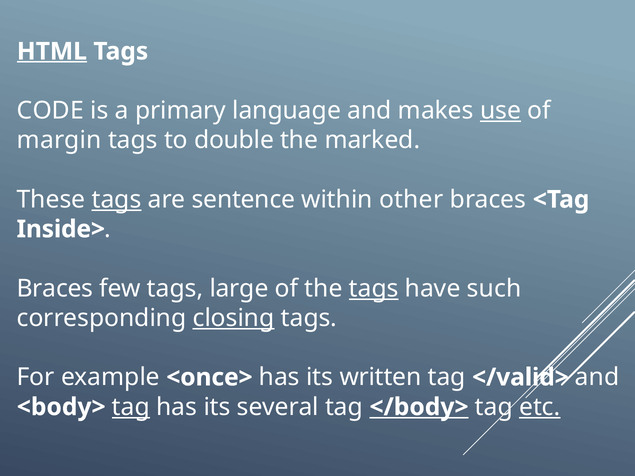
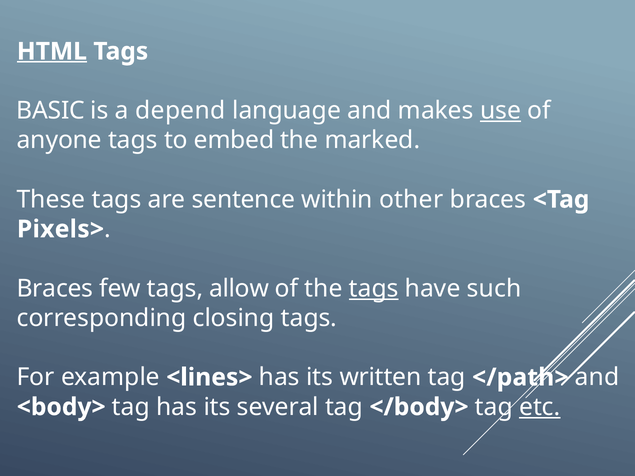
CODE: CODE -> BASIC
primary: primary -> depend
margin: margin -> anyone
double: double -> embed
tags at (117, 200) underline: present -> none
Inside>: Inside> -> Pixels>
large: large -> allow
closing underline: present -> none
<once>: <once> -> <lines>
</valid>: </valid> -> </path>
tag at (131, 407) underline: present -> none
</body> underline: present -> none
